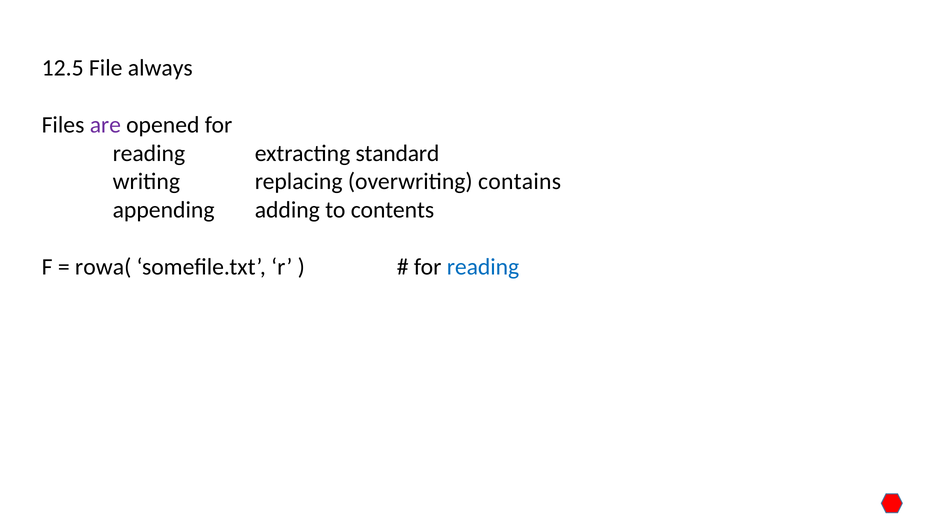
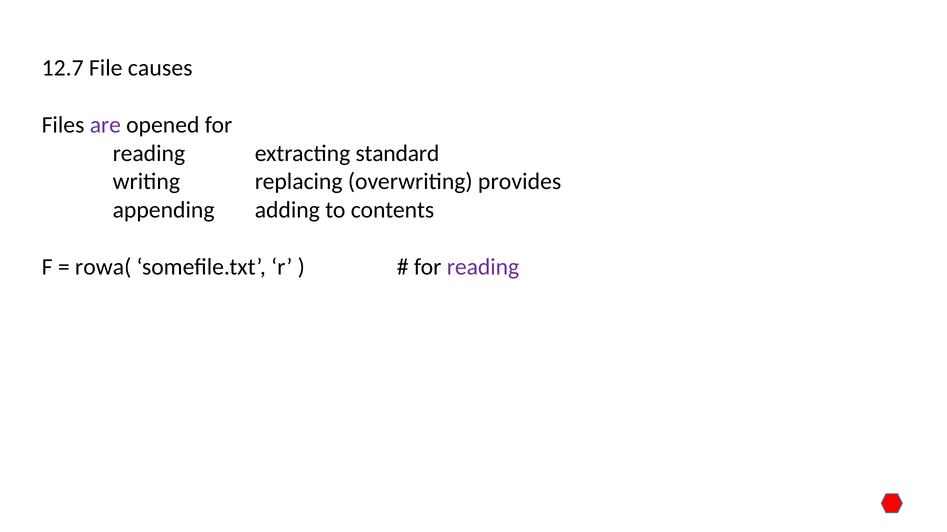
12.5: 12.5 -> 12.7
always: always -> causes
contains: contains -> provides
reading at (483, 267) colour: blue -> purple
